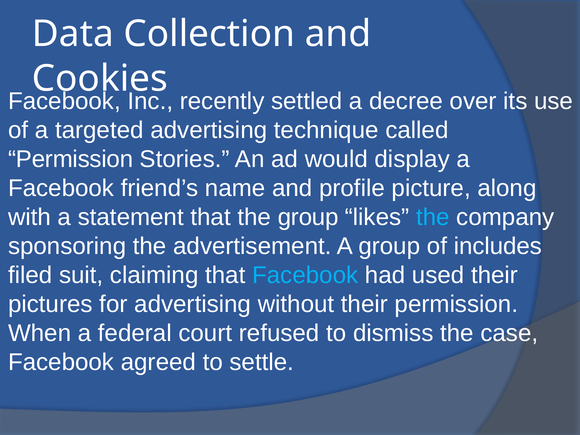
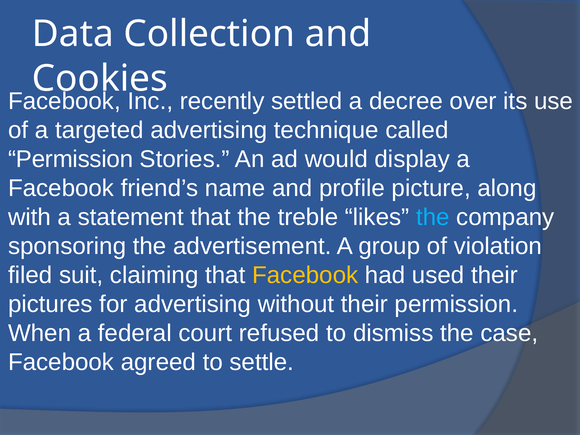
the group: group -> treble
includes: includes -> violation
Facebook at (305, 275) colour: light blue -> yellow
